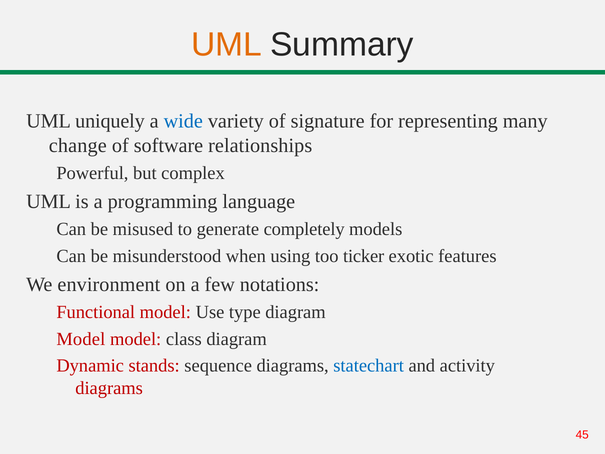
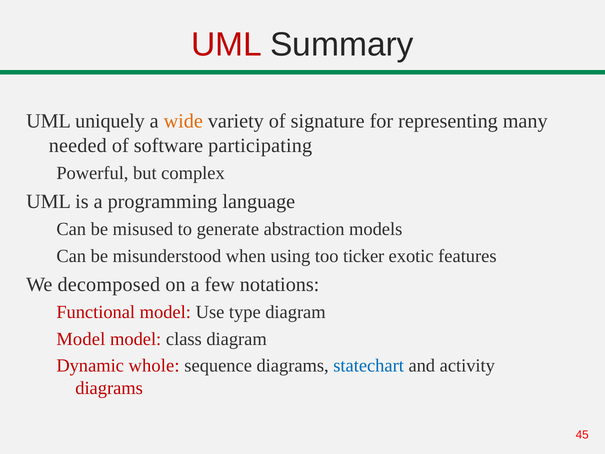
UML at (227, 45) colour: orange -> red
wide colour: blue -> orange
change: change -> needed
relationships: relationships -> participating
completely: completely -> abstraction
environment: environment -> decomposed
stands: stands -> whole
